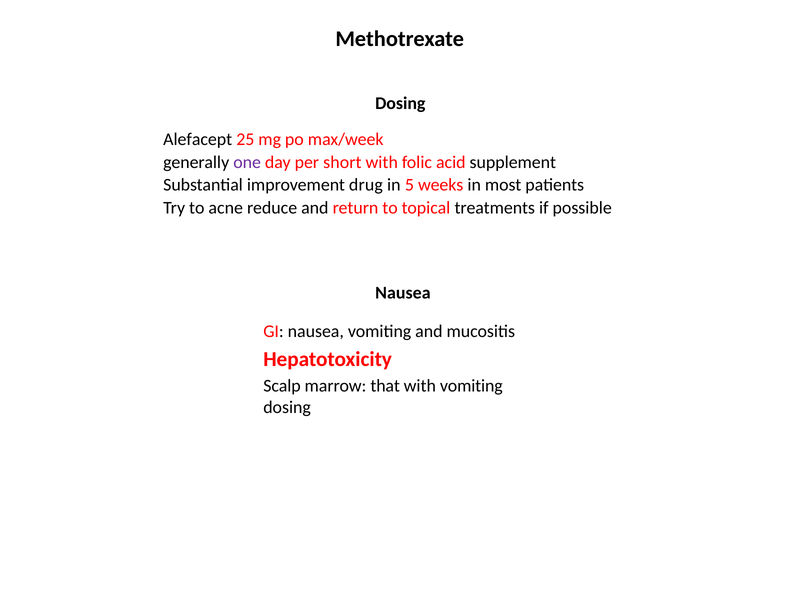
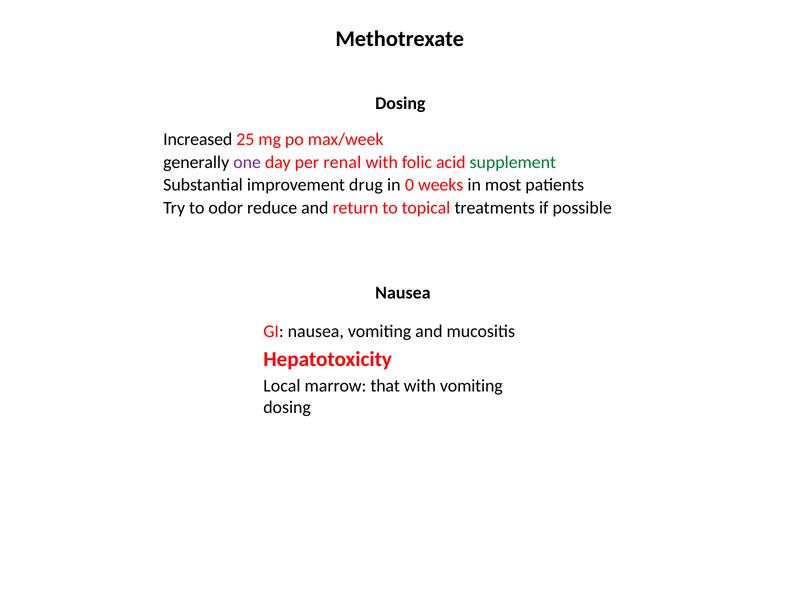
Alefacept: Alefacept -> Increased
short: short -> renal
supplement colour: black -> green
5: 5 -> 0
acne: acne -> odor
Scalp: Scalp -> Local
